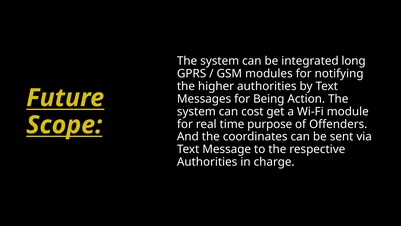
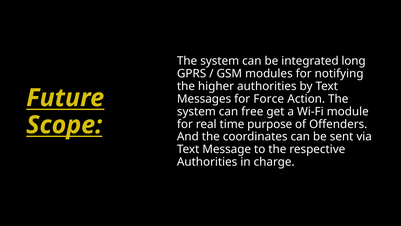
Being: Being -> Force
cost: cost -> free
